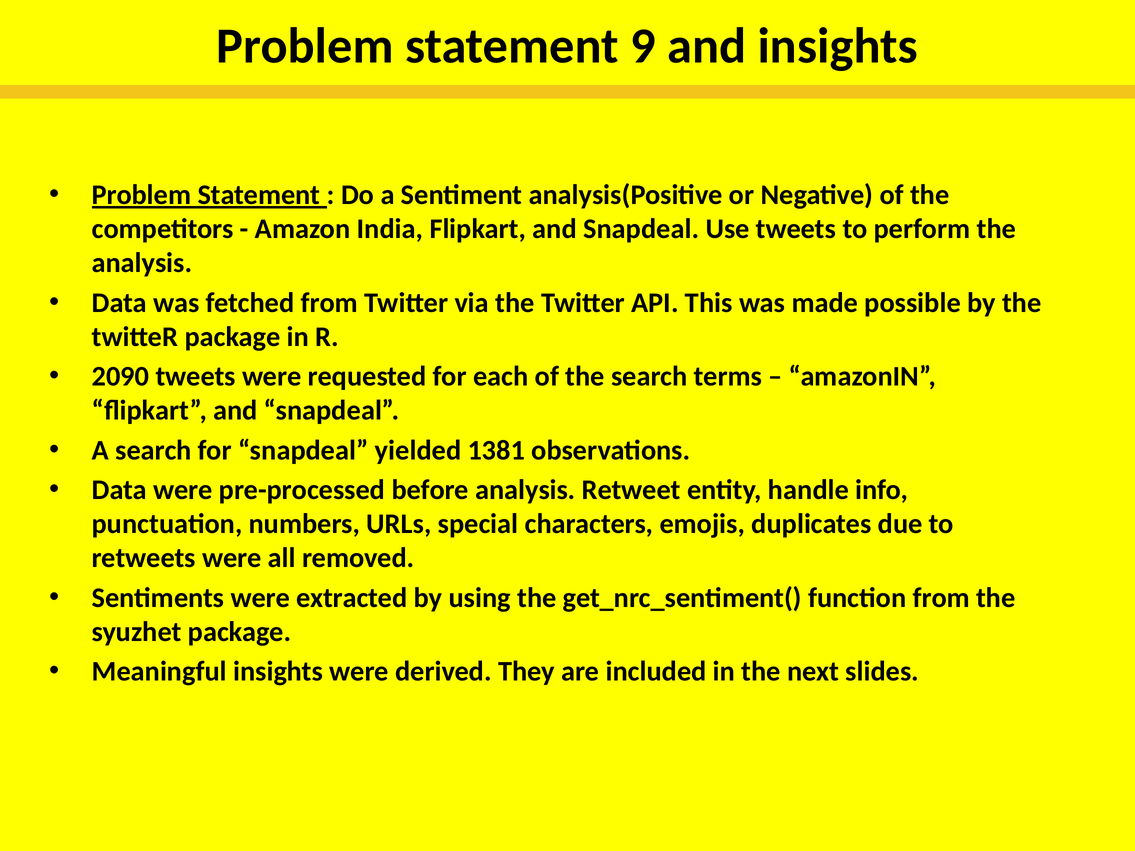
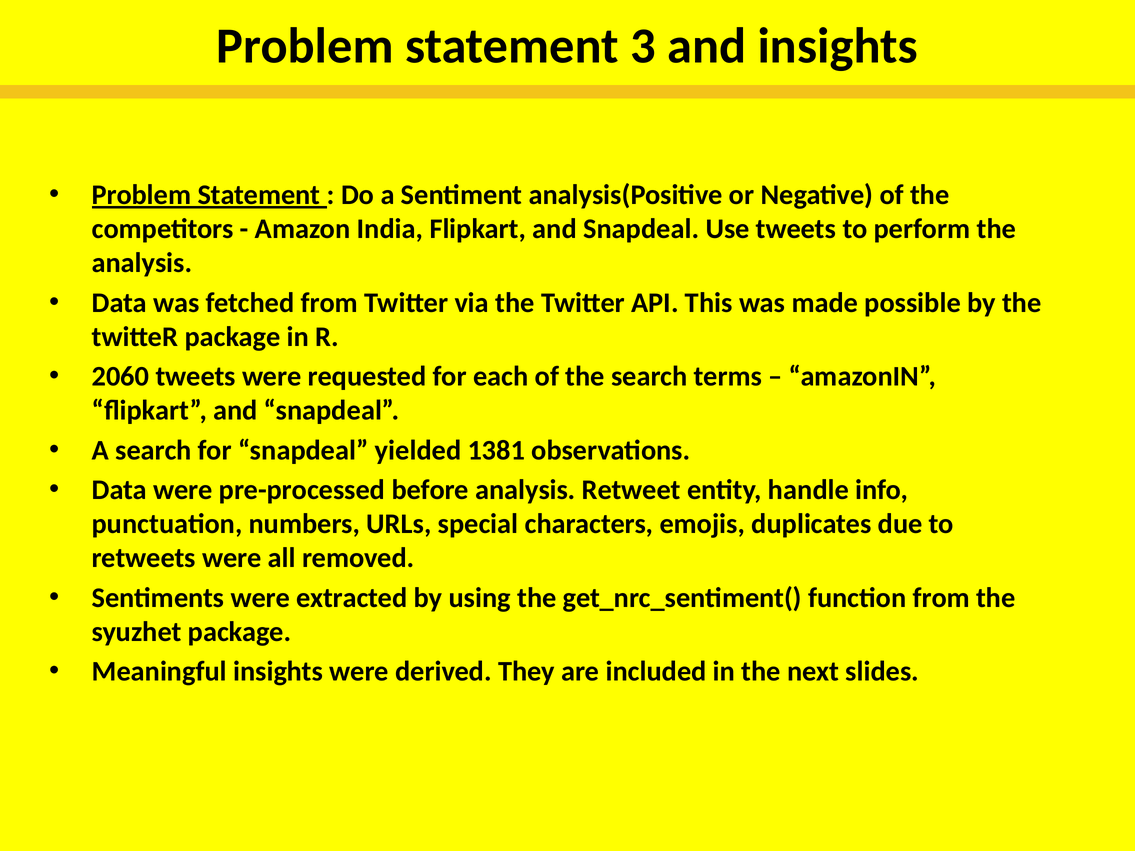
9: 9 -> 3
2090: 2090 -> 2060
